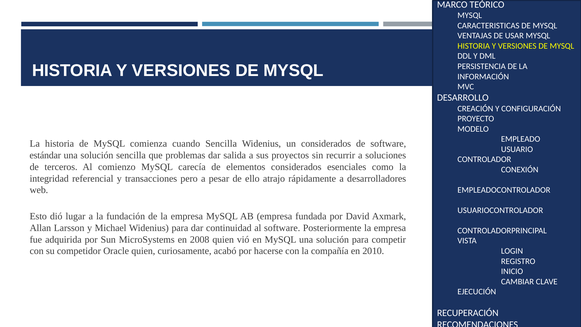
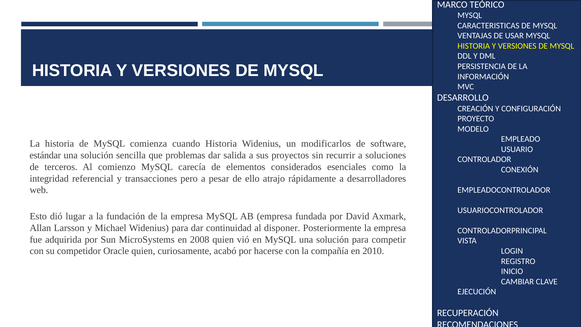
cuando Sencilla: Sencilla -> Historia
un considerados: considerados -> modificarlos
al software: software -> disponer
